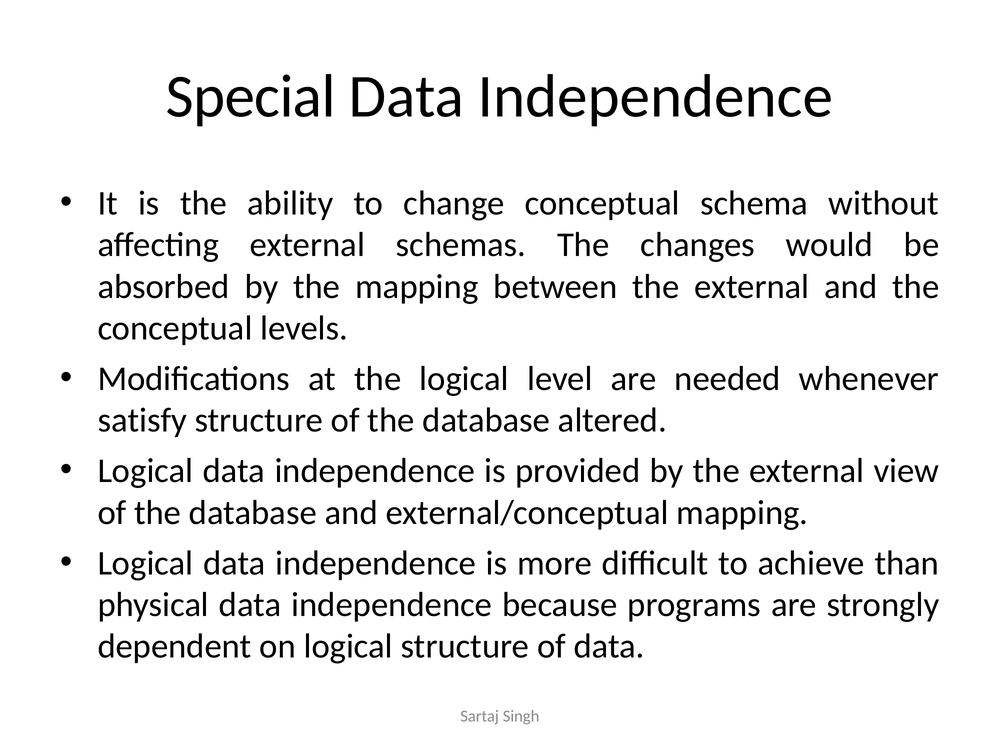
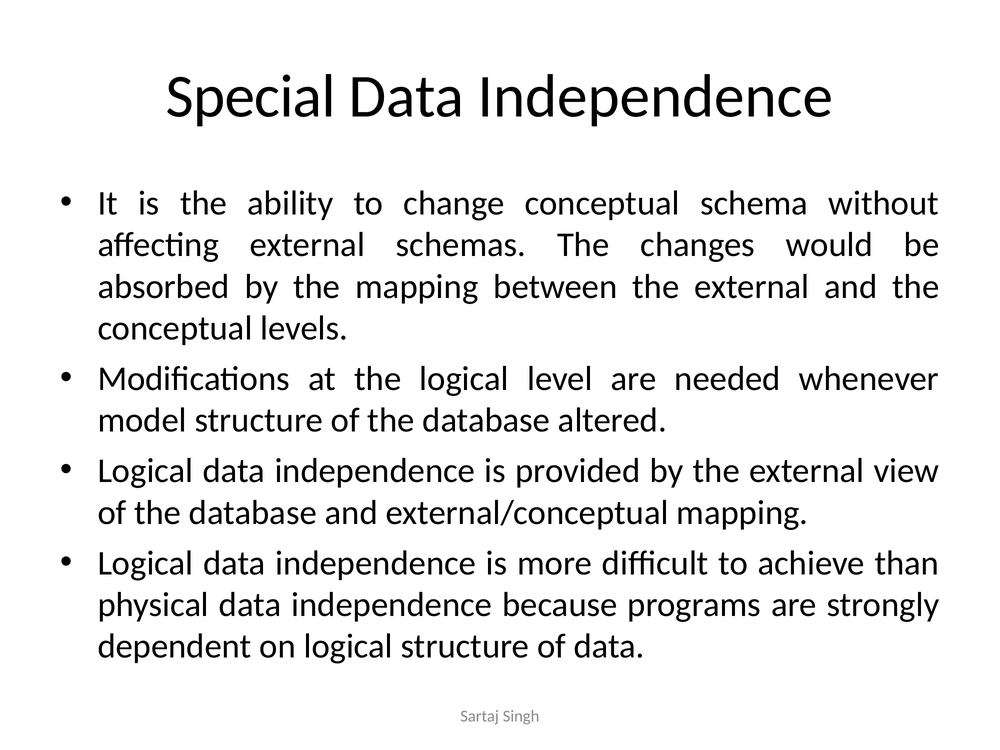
satisfy: satisfy -> model
